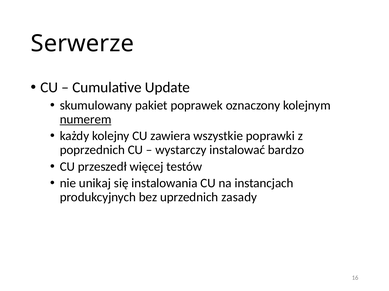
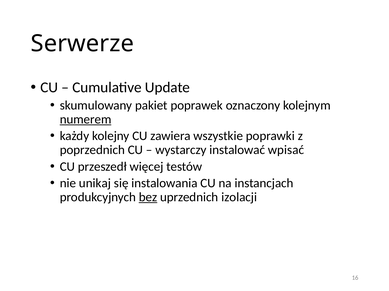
bardzo: bardzo -> wpisać
bez underline: none -> present
zasady: zasady -> izolacji
